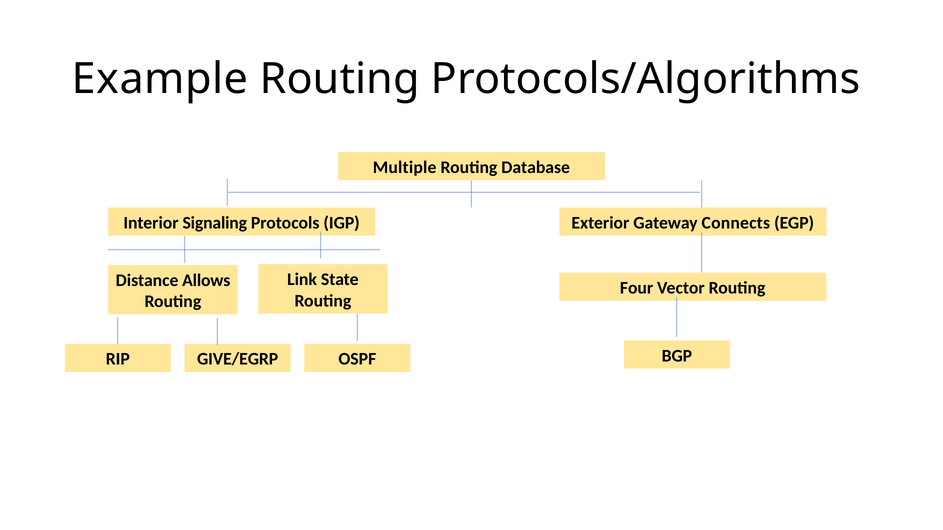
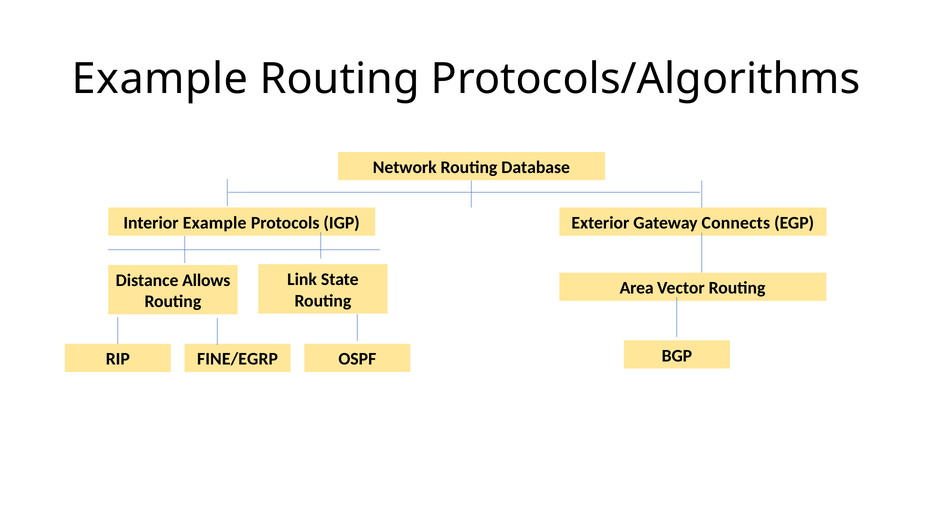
Multiple: Multiple -> Network
Interior Signaling: Signaling -> Example
Four: Four -> Area
GIVE/EGRP: GIVE/EGRP -> FINE/EGRP
